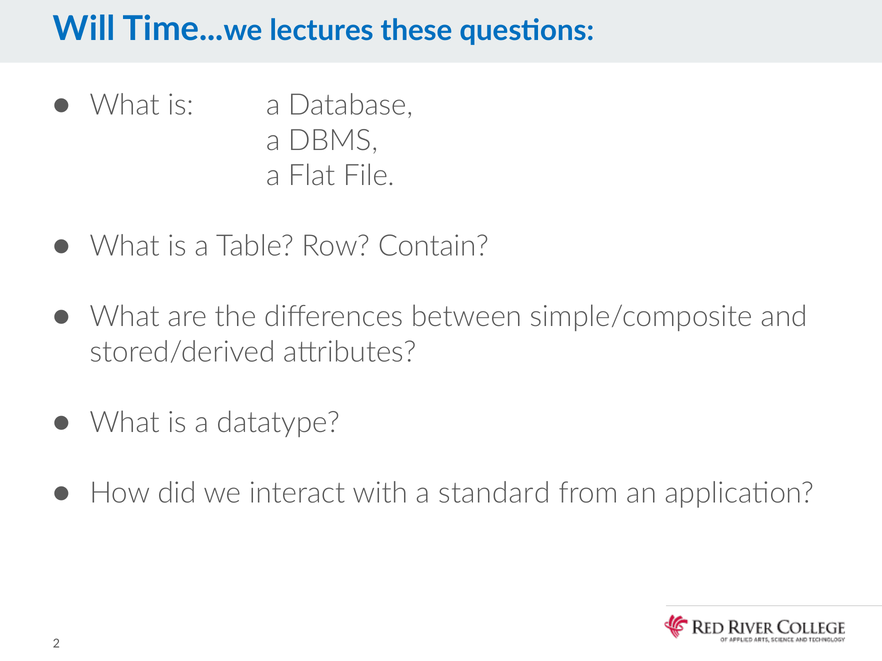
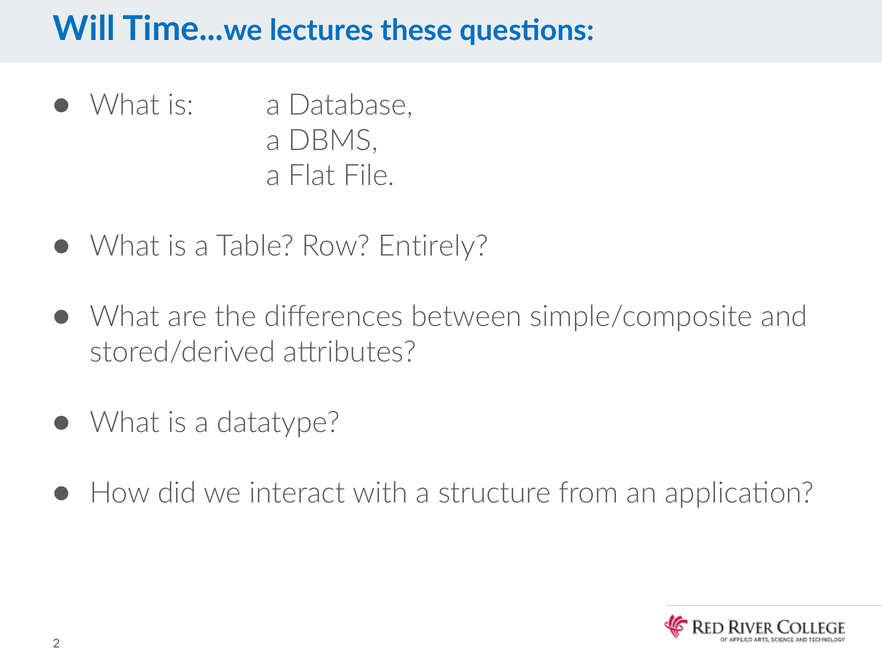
Contain: Contain -> Entirely
standard: standard -> structure
